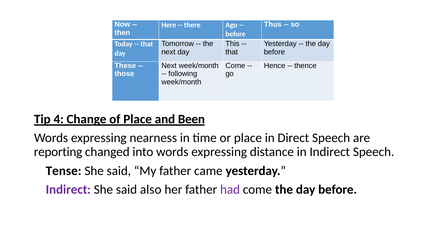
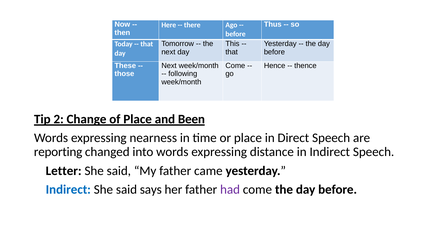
4: 4 -> 2
Tense: Tense -> Letter
Indirect at (68, 189) colour: purple -> blue
also: also -> says
